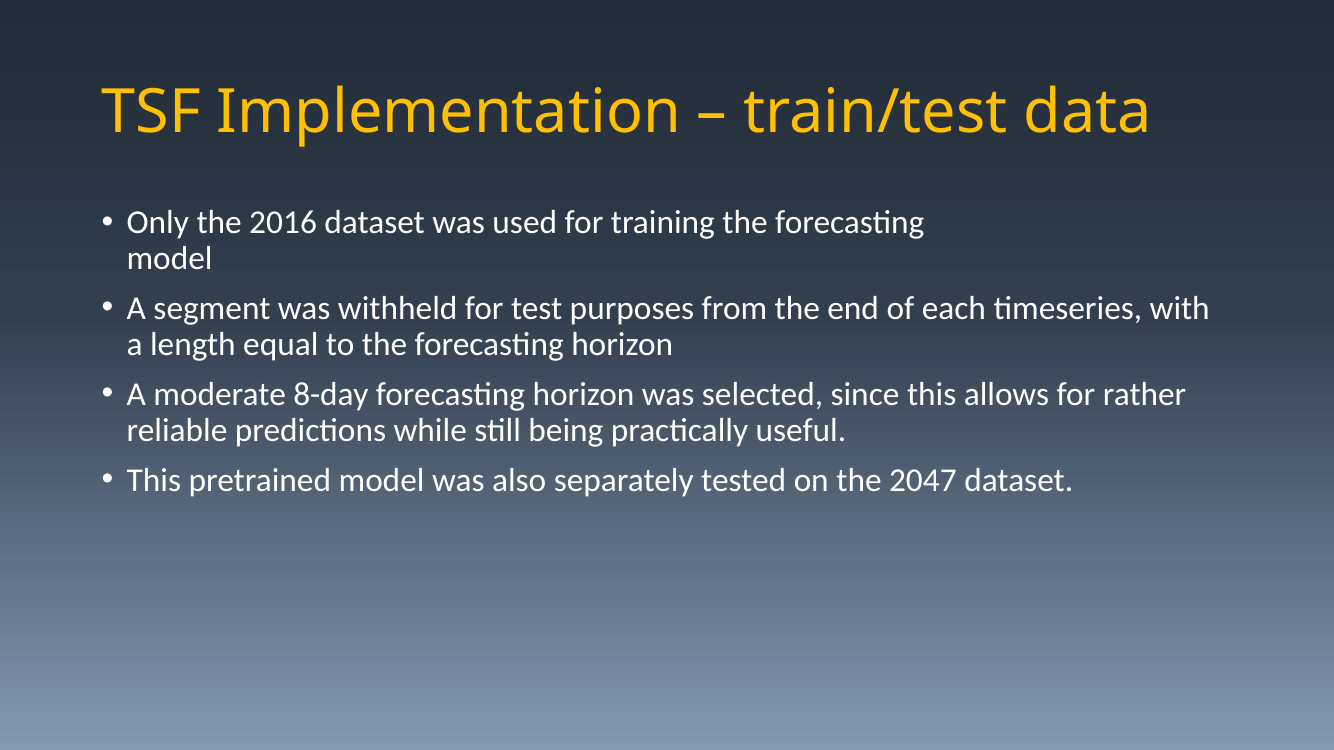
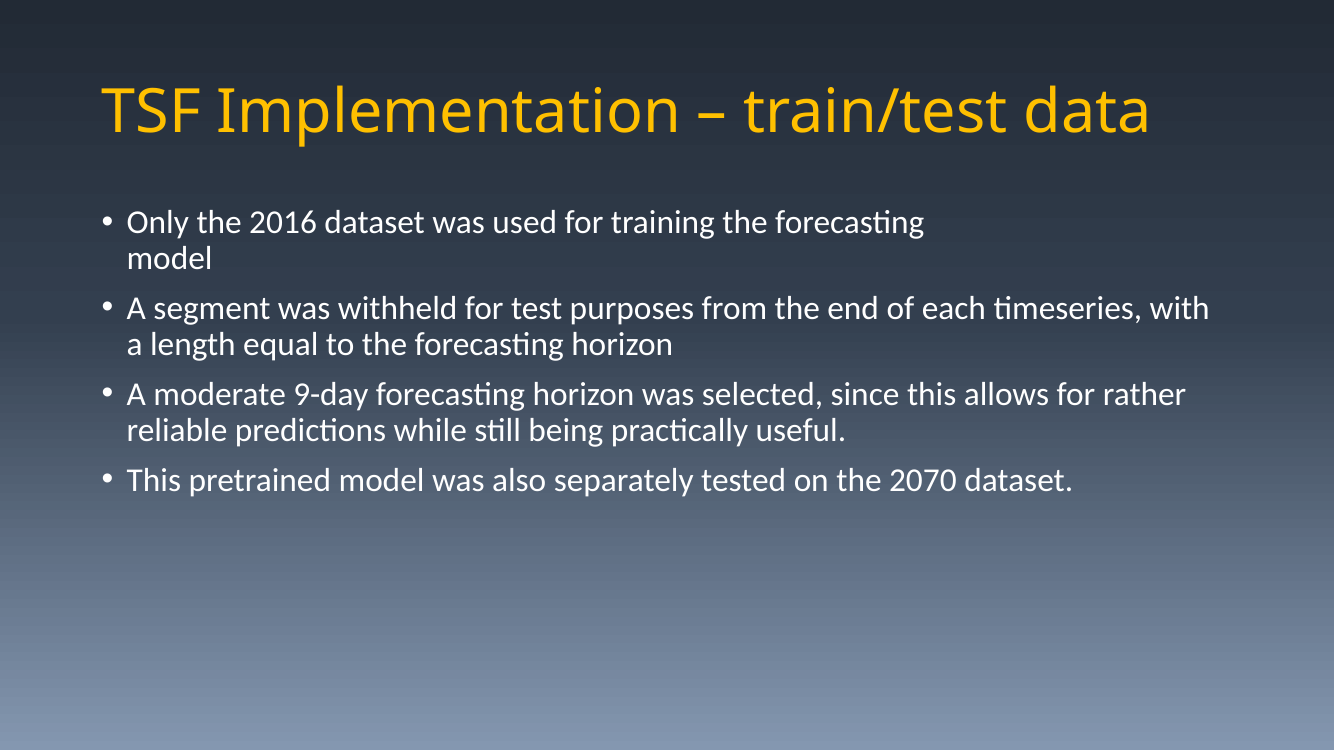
8-day: 8-day -> 9-day
2047: 2047 -> 2070
